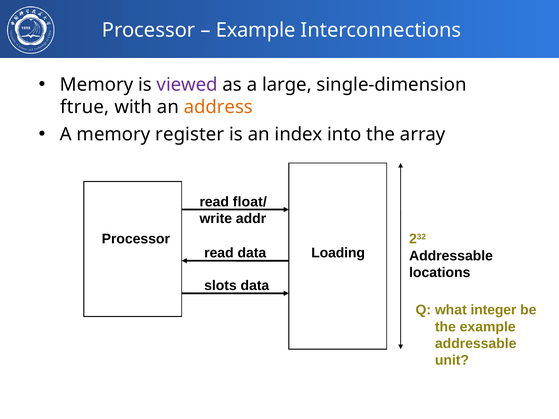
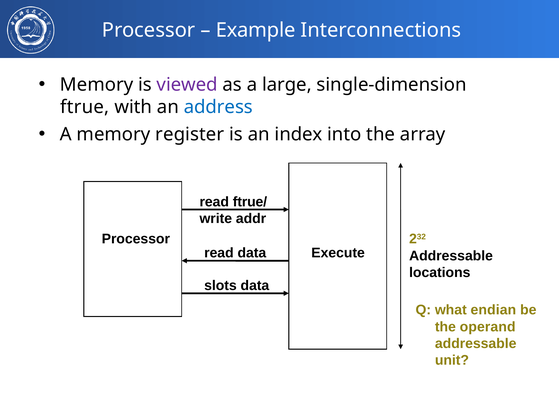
address colour: orange -> blue
float/: float/ -> ftrue/
Loading: Loading -> Execute
integer: integer -> endian
the example: example -> operand
